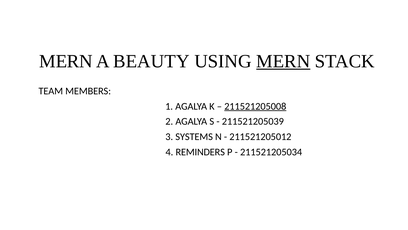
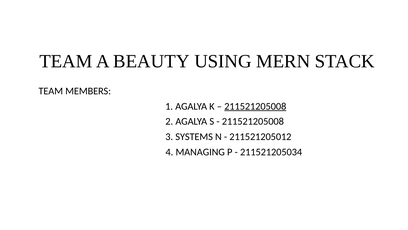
MERN at (66, 61): MERN -> TEAM
MERN at (283, 61) underline: present -> none
211521205039 at (253, 121): 211521205039 -> 211521205008
REMINDERS: REMINDERS -> MANAGING
